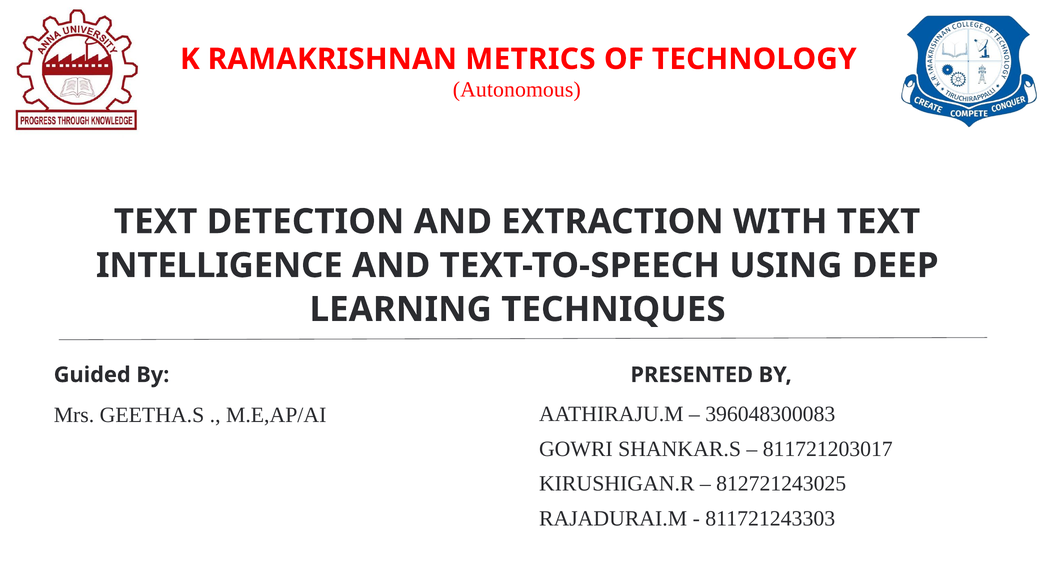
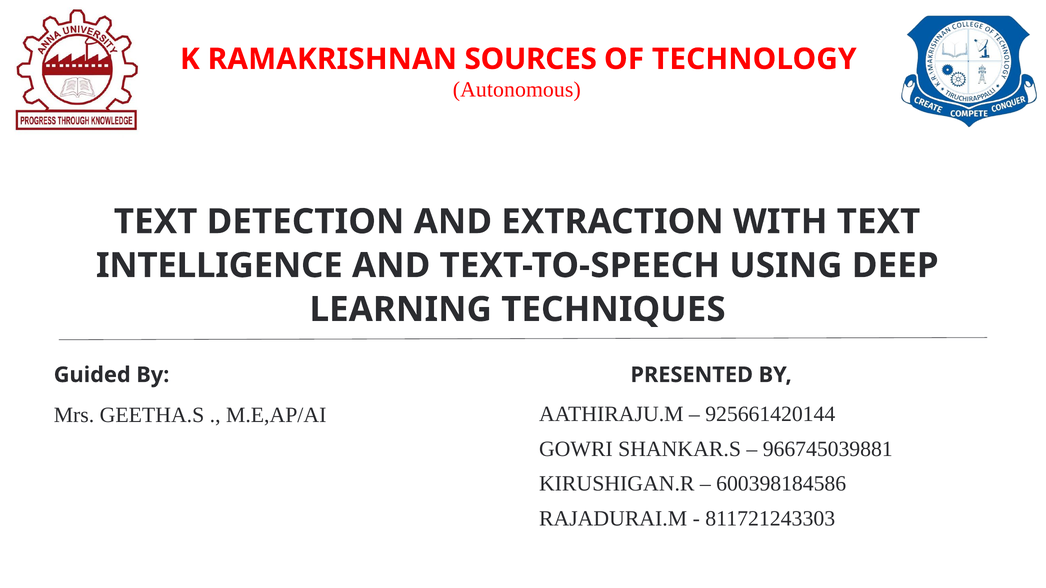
METRICS: METRICS -> SOURCES
396048300083: 396048300083 -> 925661420144
811721203017: 811721203017 -> 966745039881
812721243025: 812721243025 -> 600398184586
